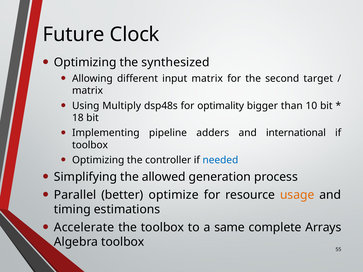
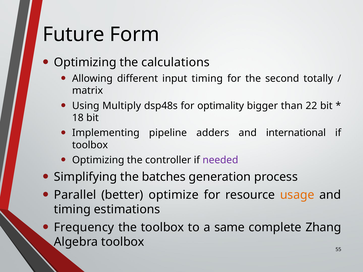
Clock: Clock -> Form
synthesized: synthesized -> calculations
input matrix: matrix -> timing
target: target -> totally
10: 10 -> 22
needed colour: blue -> purple
allowed: allowed -> batches
Accelerate: Accelerate -> Frequency
Arrays: Arrays -> Zhang
